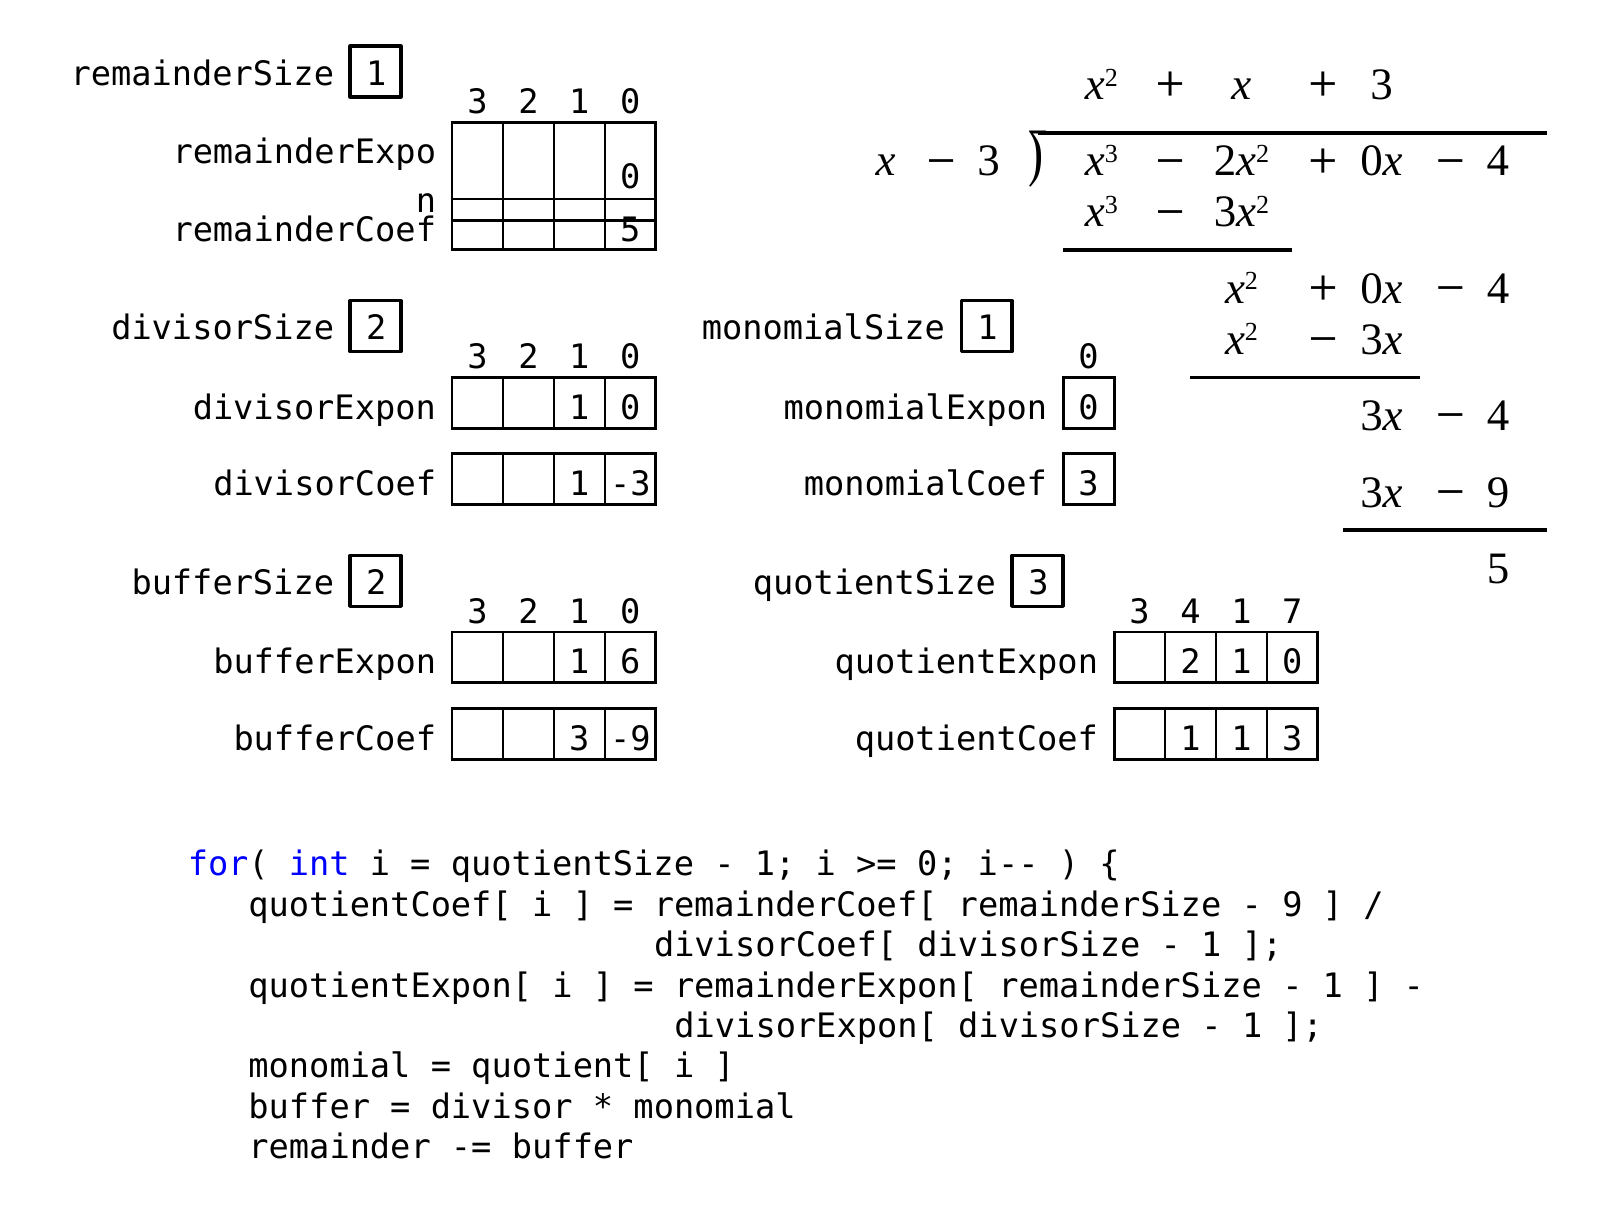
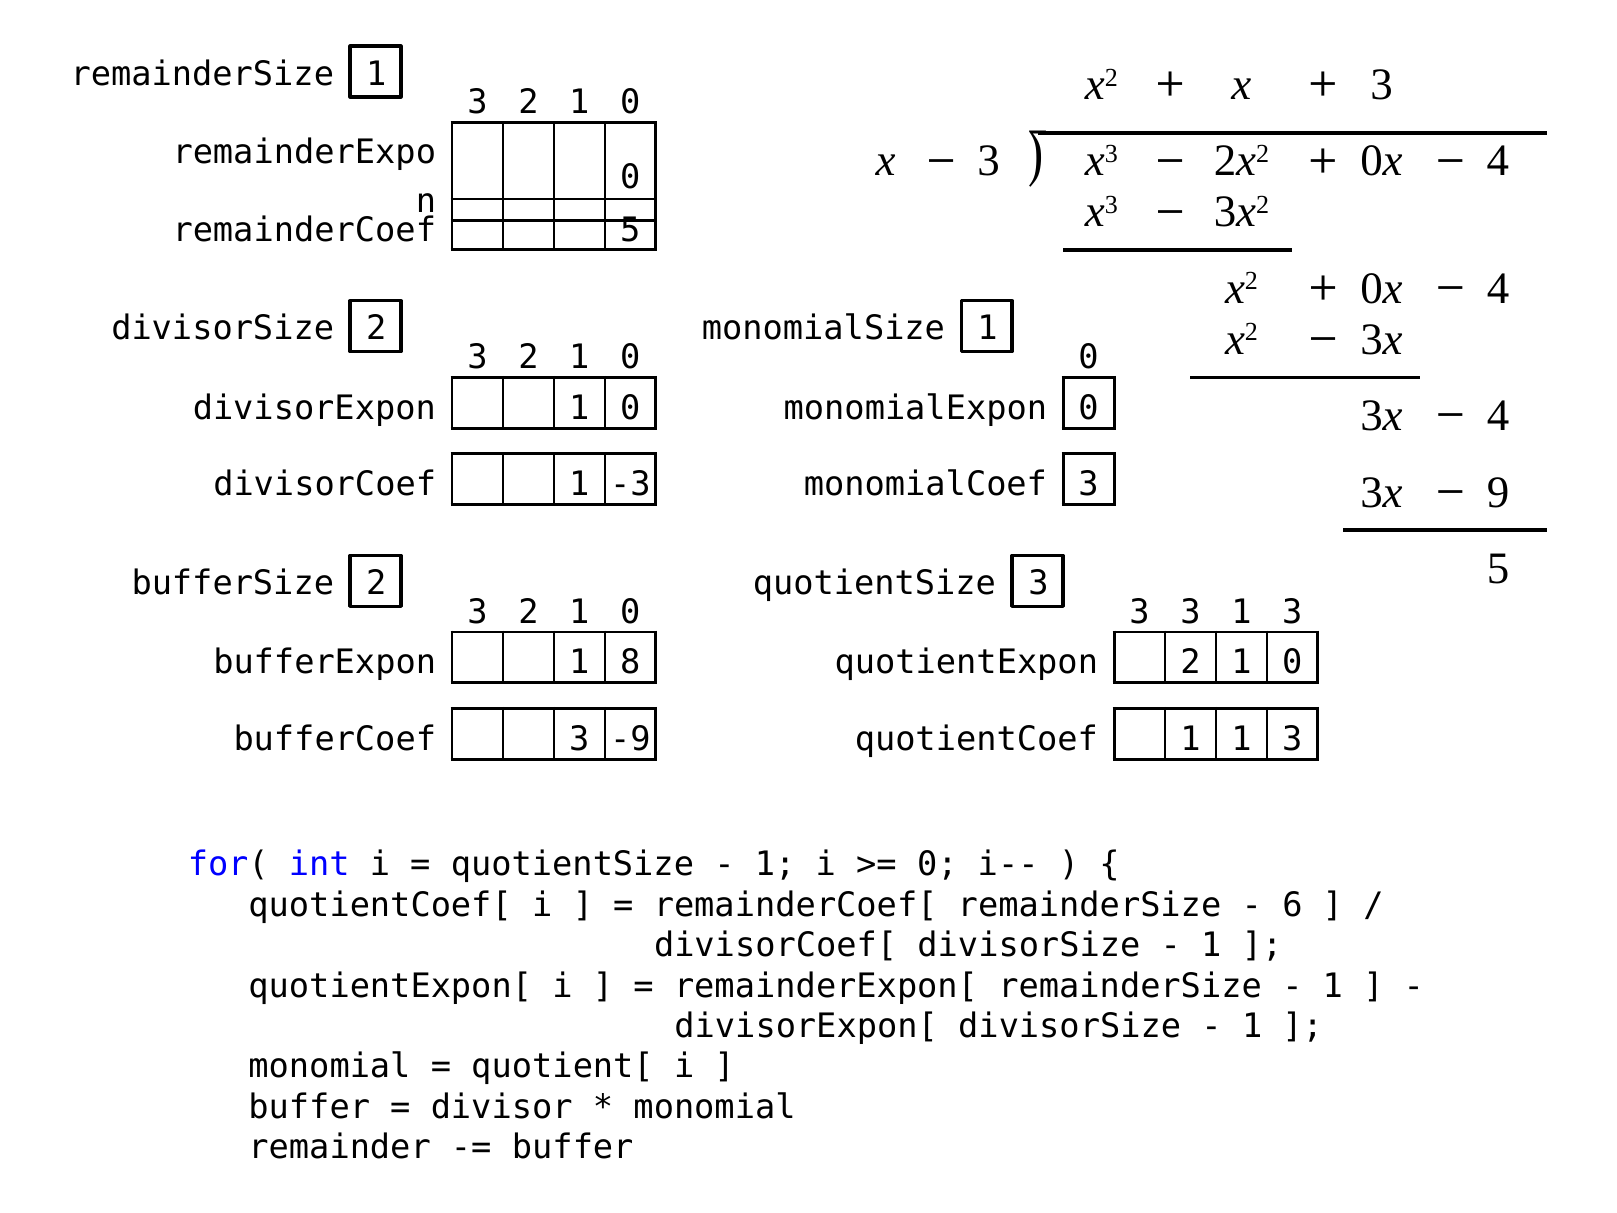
4 at (1190, 612): 4 -> 3
7 at (1292, 612): 7 -> 3
6: 6 -> 8
9 at (1292, 905): 9 -> 6
